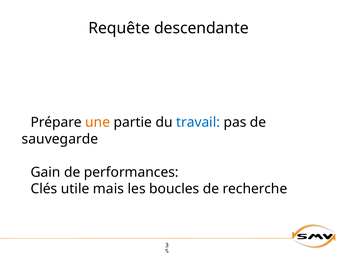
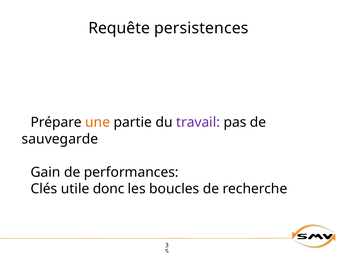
descendante: descendante -> persistences
travail colour: blue -> purple
mais: mais -> donc
